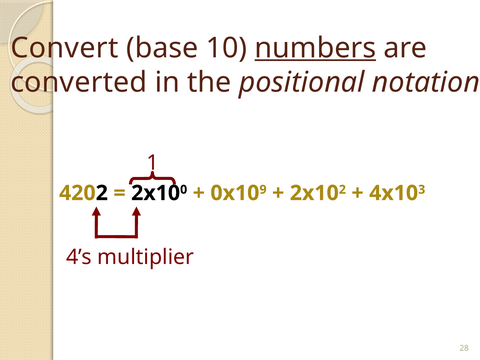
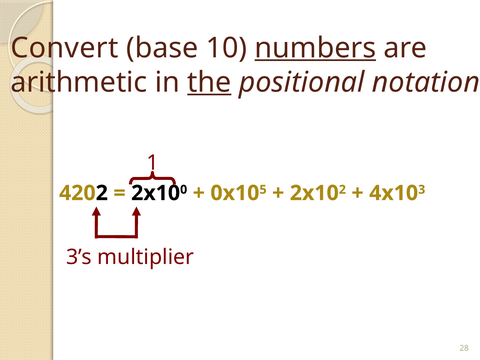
converted: converted -> arithmetic
the underline: none -> present
9: 9 -> 5
4’s: 4’s -> 3’s
